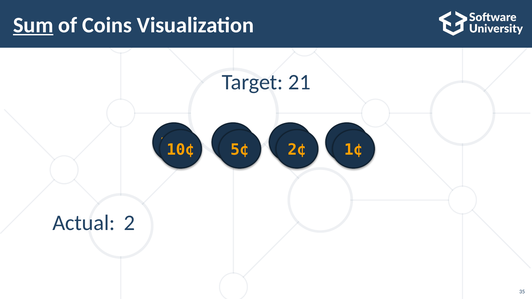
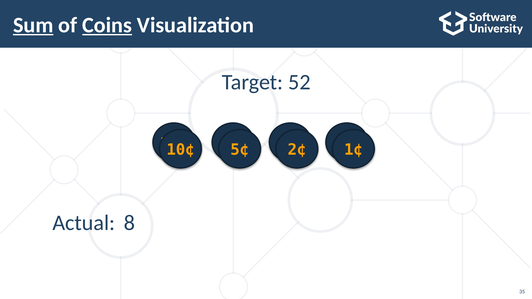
Coins underline: none -> present
21: 21 -> 52
2: 2 -> 8
